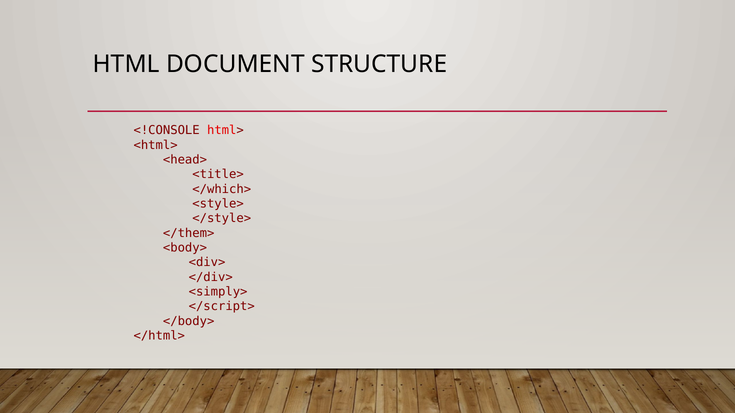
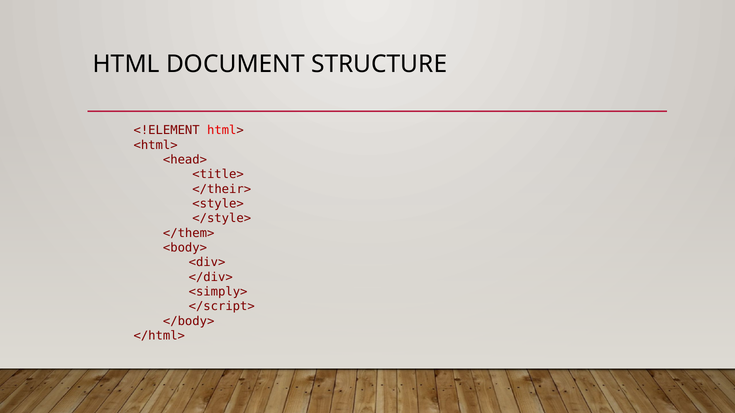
<!CONSOLE: <!CONSOLE -> <!ELEMENT
</which>: </which> -> </their>
